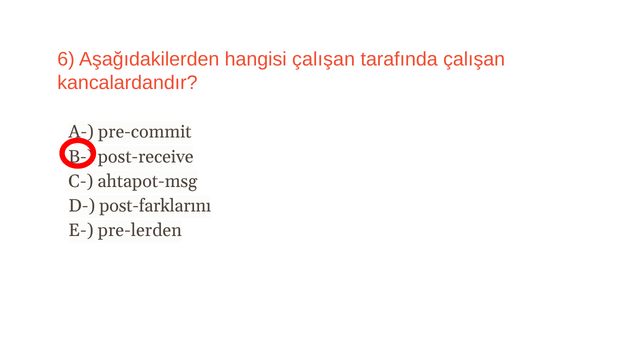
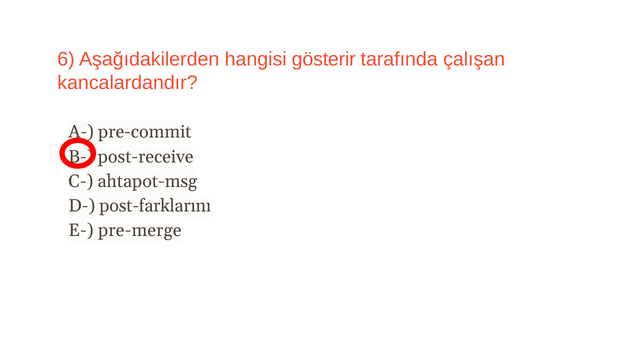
hangisi çalışan: çalışan -> gösterir
pre-lerden: pre-lerden -> pre-merge
